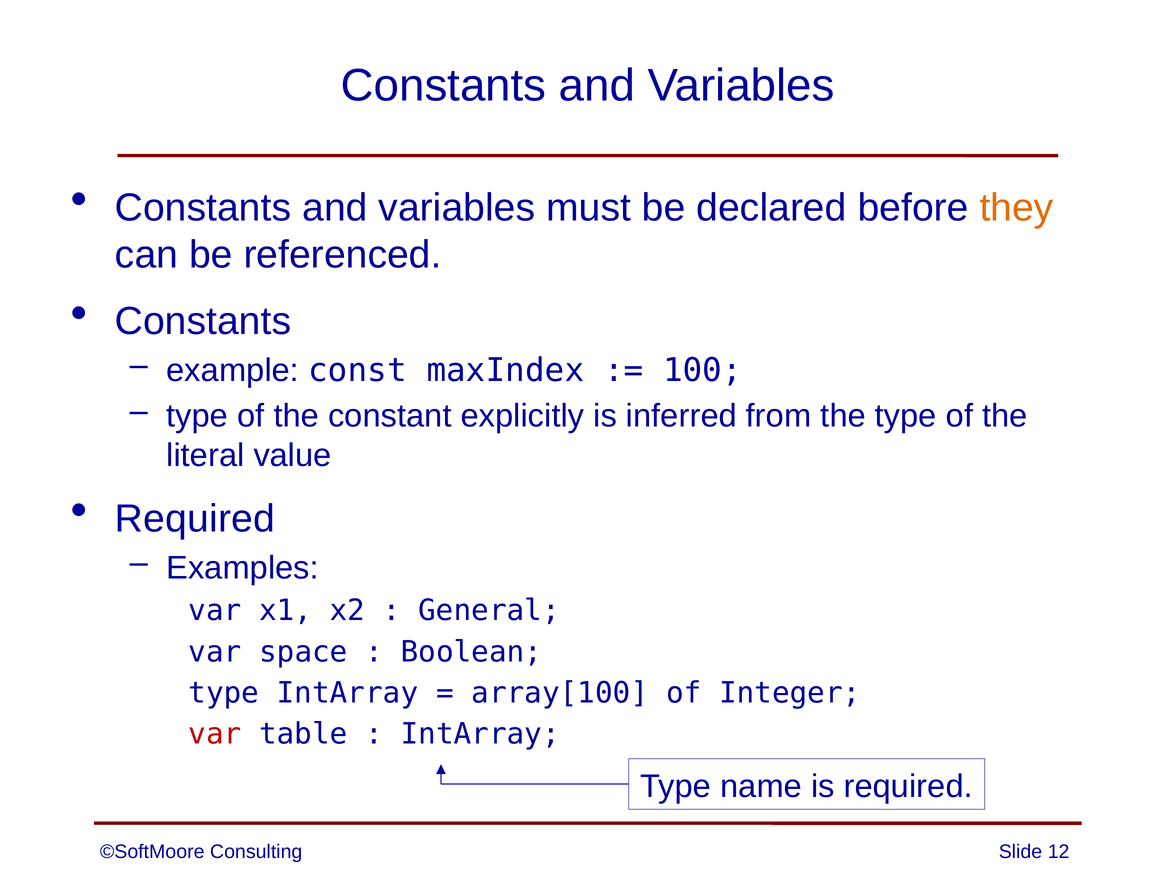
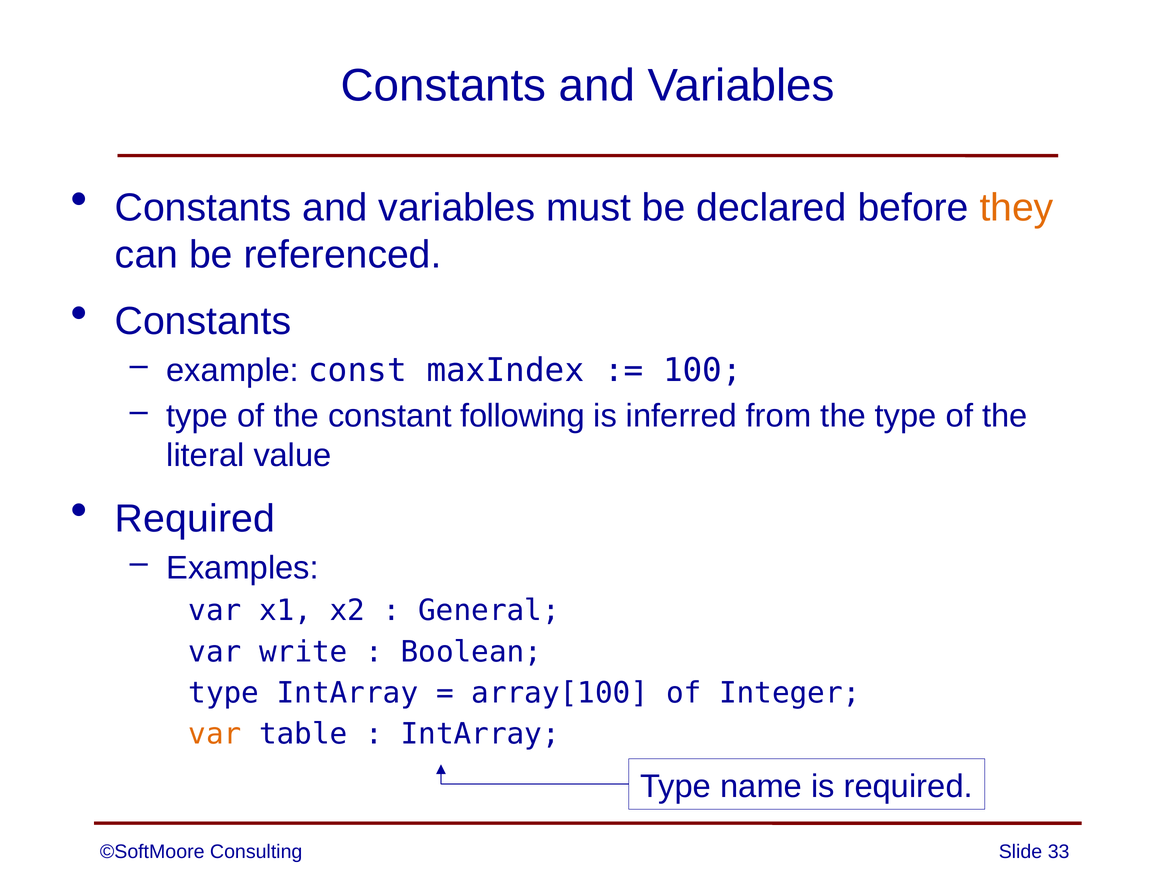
explicitly: explicitly -> following
space: space -> write
var at (215, 734) colour: red -> orange
12: 12 -> 33
